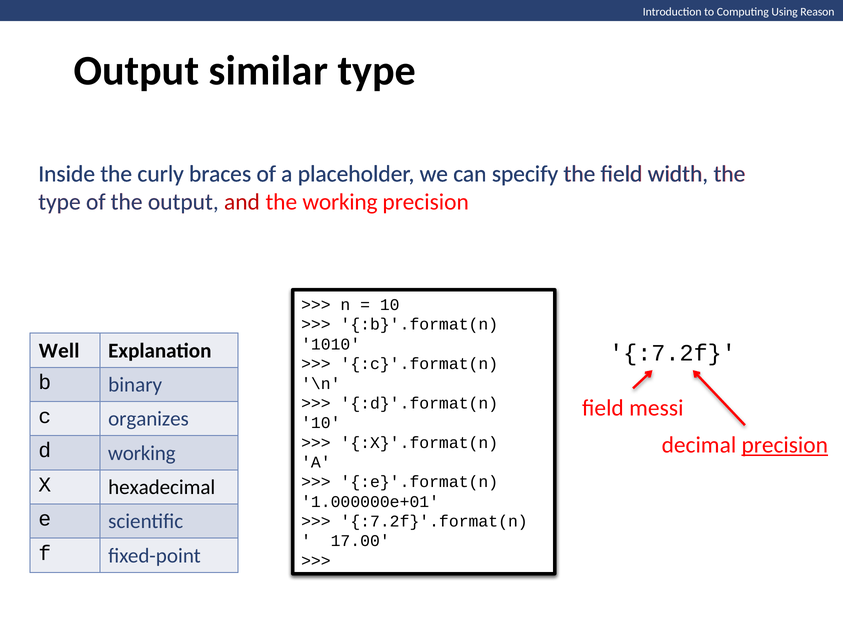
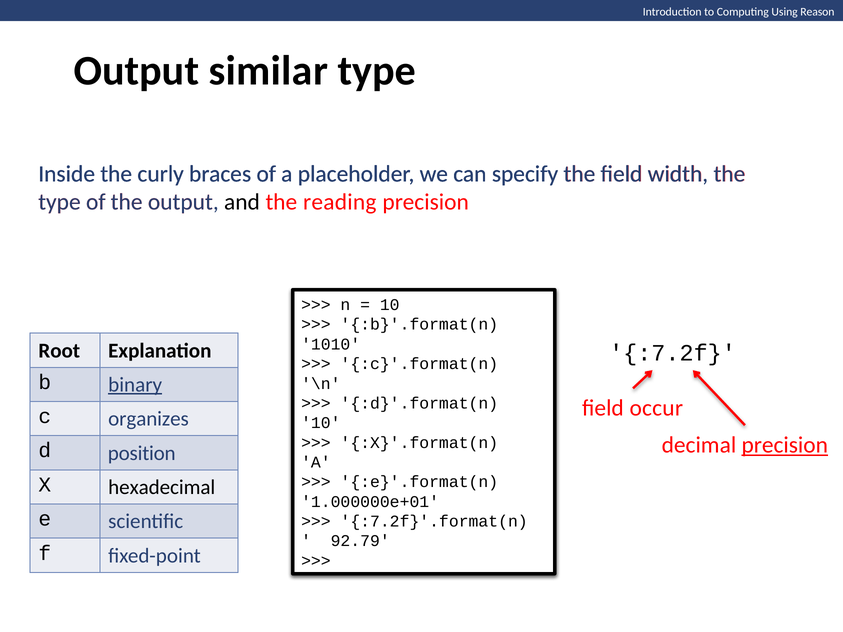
and colour: red -> black
the working: working -> reading
Well: Well -> Root
binary underline: none -> present
messi: messi -> occur
d working: working -> position
17.00: 17.00 -> 92.79
